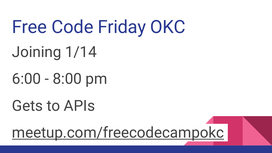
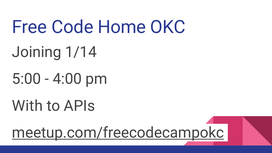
Friday: Friday -> Home
6:00: 6:00 -> 5:00
8:00: 8:00 -> 4:00
Gets: Gets -> With
